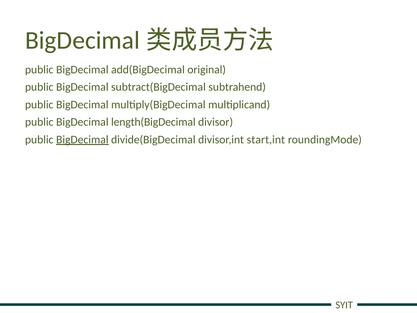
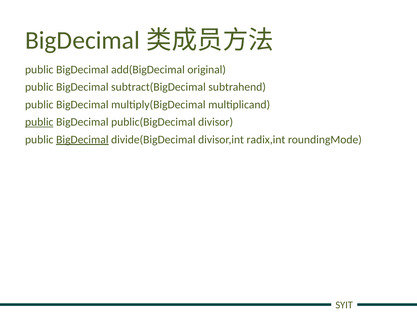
public at (39, 122) underline: none -> present
length(BigDecimal: length(BigDecimal -> public(BigDecimal
start,int: start,int -> radix,int
